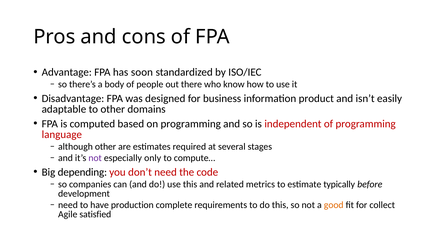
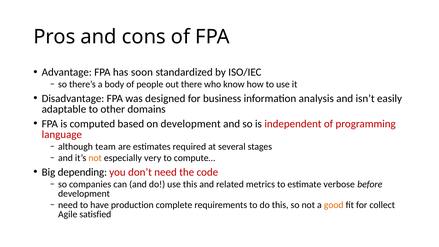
product: product -> analysis
on programming: programming -> development
although other: other -> team
not at (95, 158) colour: purple -> orange
only: only -> very
typically: typically -> verbose
